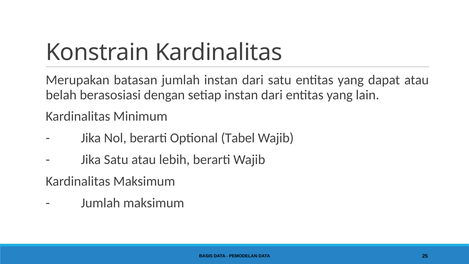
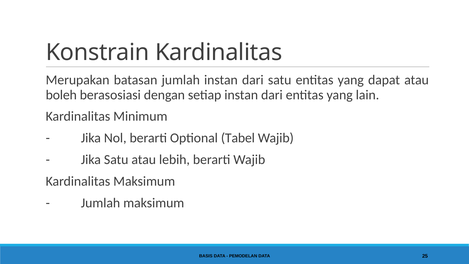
belah: belah -> boleh
